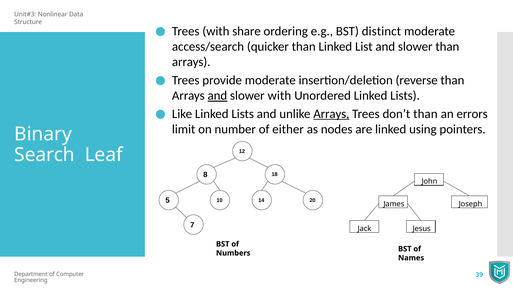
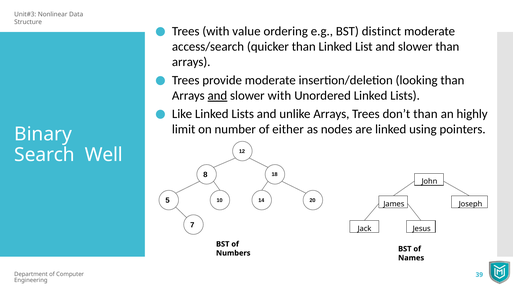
share: share -> value
reverse: reverse -> looking
Arrays at (331, 114) underline: present -> none
errors: errors -> highly
Leaf: Leaf -> Well
